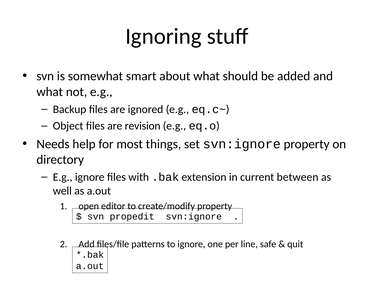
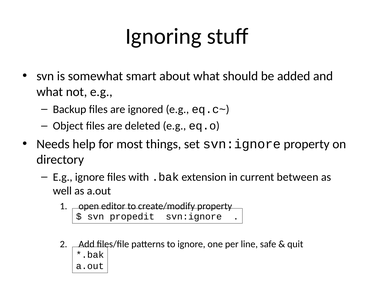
revision: revision -> deleted
